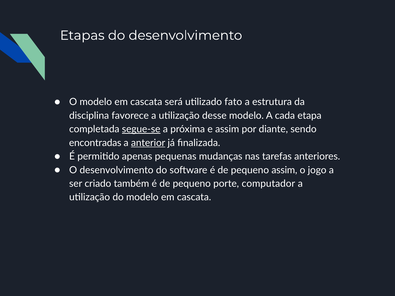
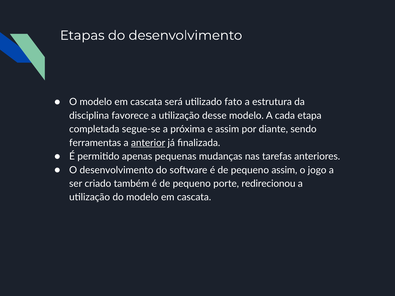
segue-se underline: present -> none
encontradas: encontradas -> ferramentas
computador: computador -> redirecionou
